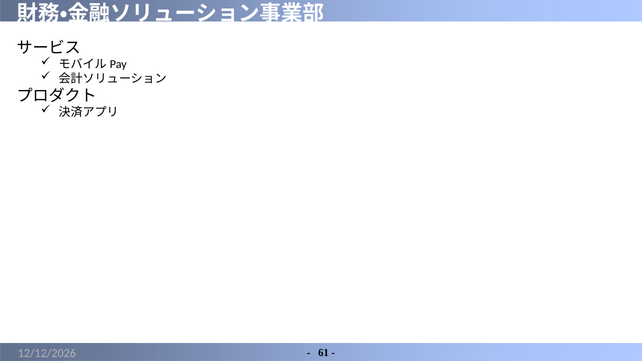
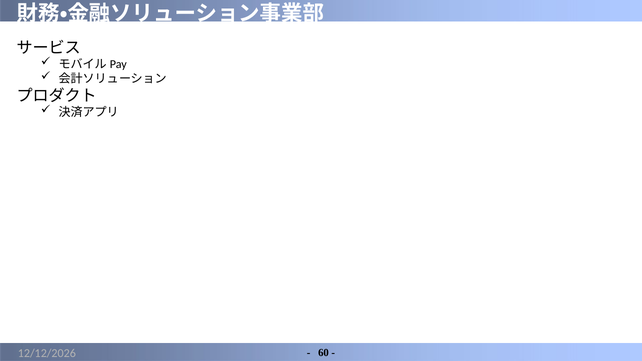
61: 61 -> 60
